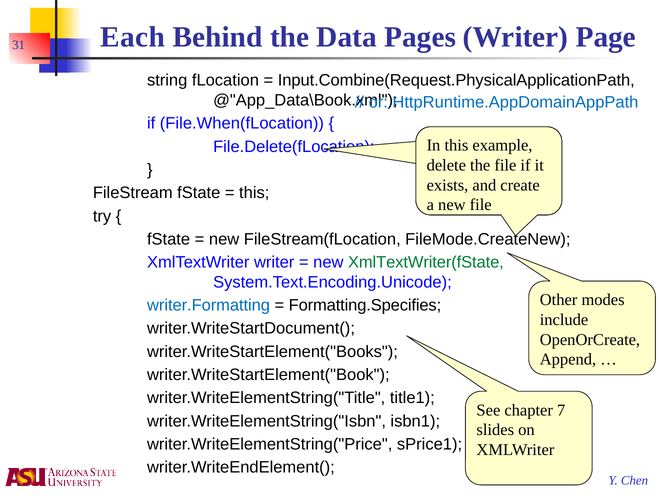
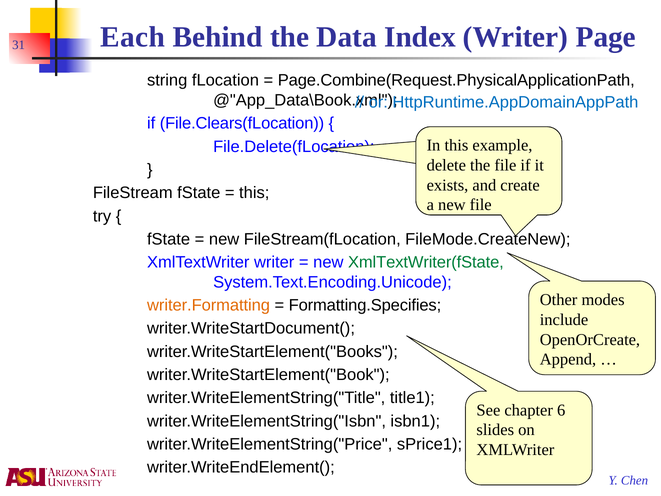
Pages: Pages -> Index
Input.Combine(Request.PhysicalApplicationPath: Input.Combine(Request.PhysicalApplicationPath -> Page.Combine(Request.PhysicalApplicationPath
File.When(fLocation: File.When(fLocation -> File.Clears(fLocation
writer.Formatting colour: blue -> orange
7: 7 -> 6
